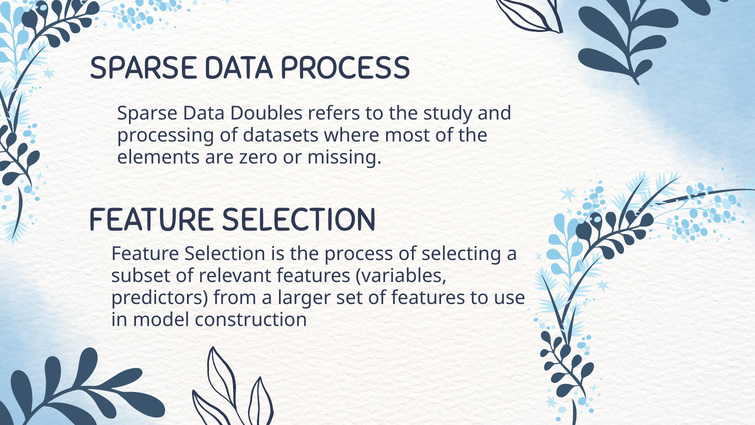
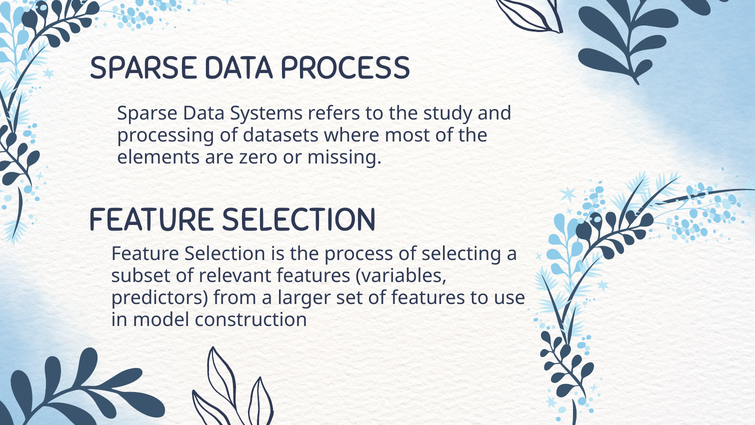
Doubles: Doubles -> Systems
